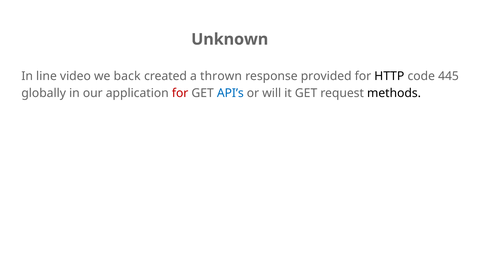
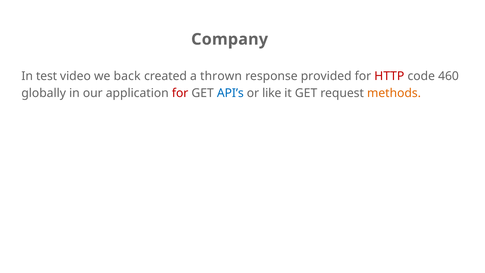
Unknown: Unknown -> Company
line: line -> test
HTTP colour: black -> red
445: 445 -> 460
will: will -> like
methods colour: black -> orange
